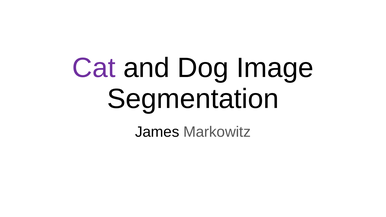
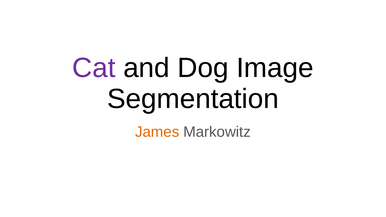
James colour: black -> orange
